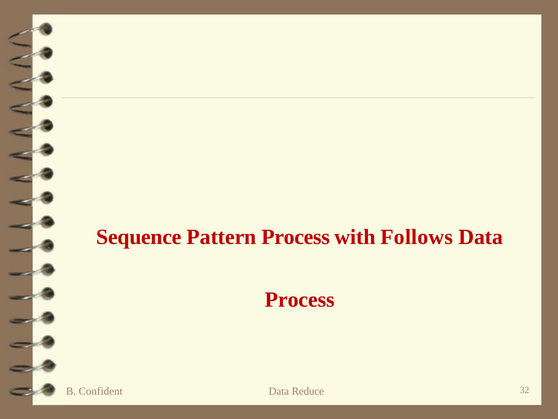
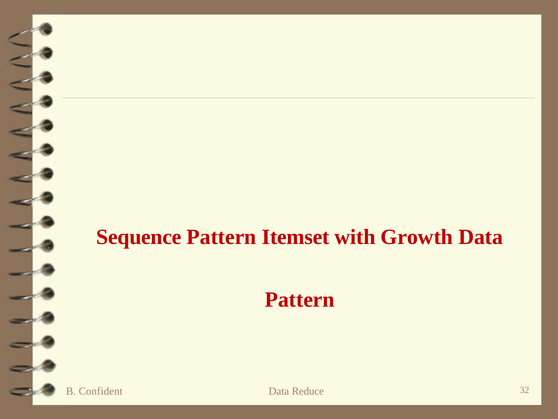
Pattern Process: Process -> Itemset
Follows: Follows -> Growth
Process at (300, 299): Process -> Pattern
